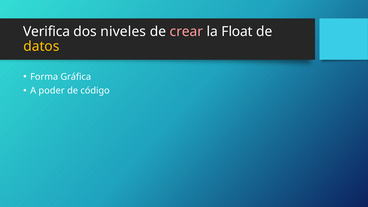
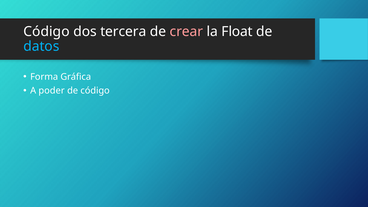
Verifica at (47, 31): Verifica -> Código
niveles: niveles -> tercera
datos colour: yellow -> light blue
